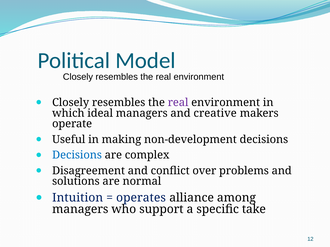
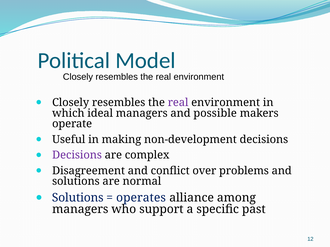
creative: creative -> possible
Decisions at (77, 155) colour: blue -> purple
Intuition at (78, 198): Intuition -> Solutions
take: take -> past
